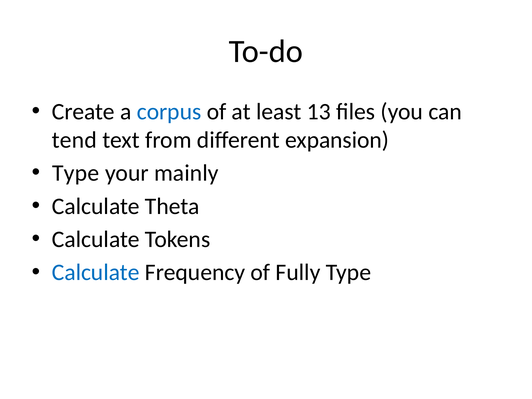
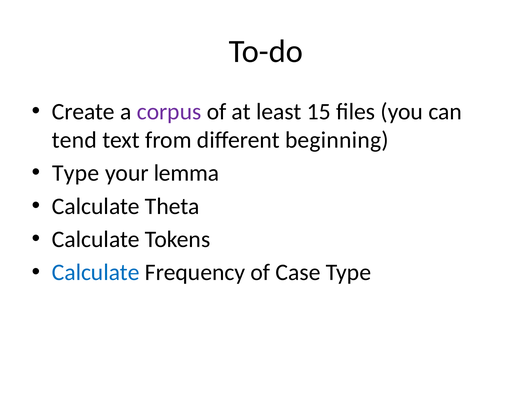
corpus colour: blue -> purple
13: 13 -> 15
expansion: expansion -> beginning
mainly: mainly -> lemma
Fully: Fully -> Case
